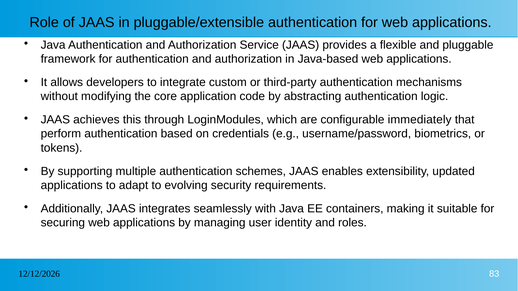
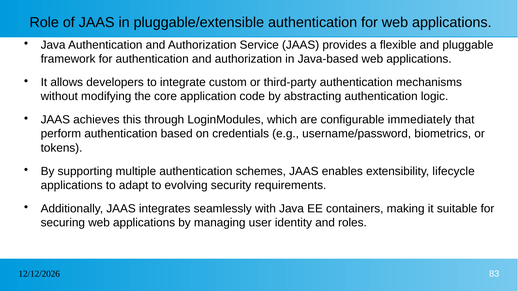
updated: updated -> lifecycle
